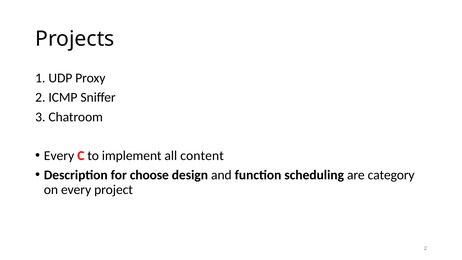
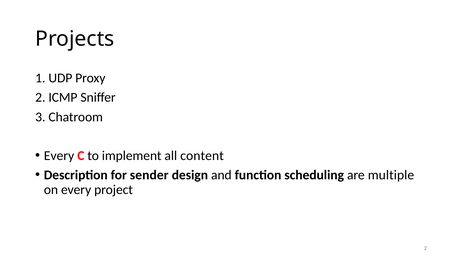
choose: choose -> sender
category: category -> multiple
